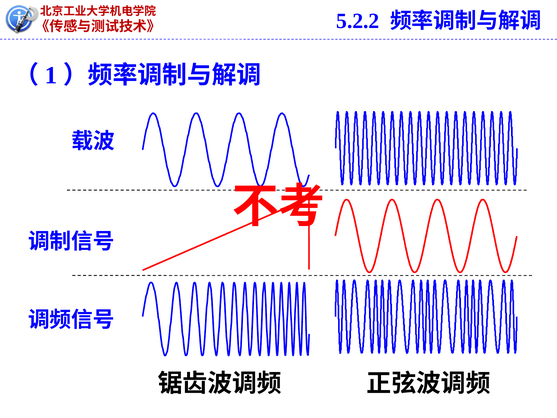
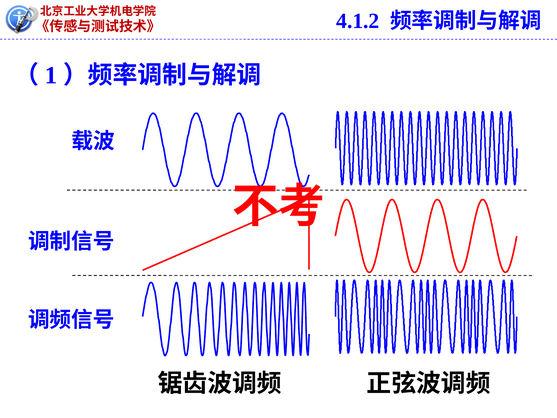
5.2.2: 5.2.2 -> 4.1.2
